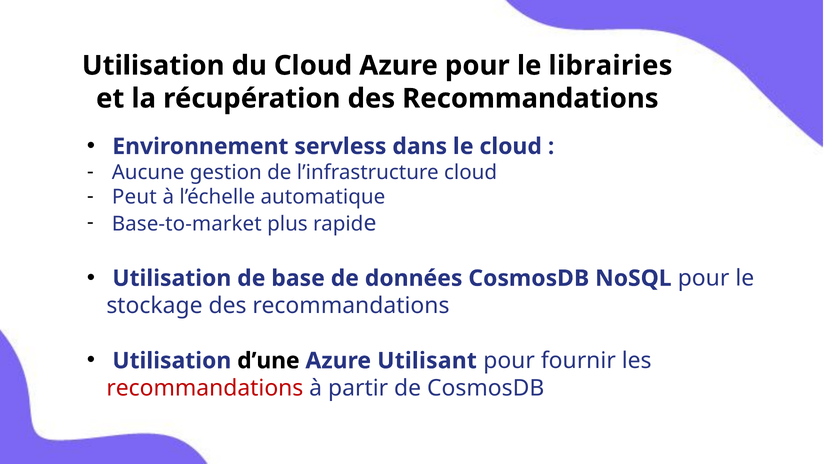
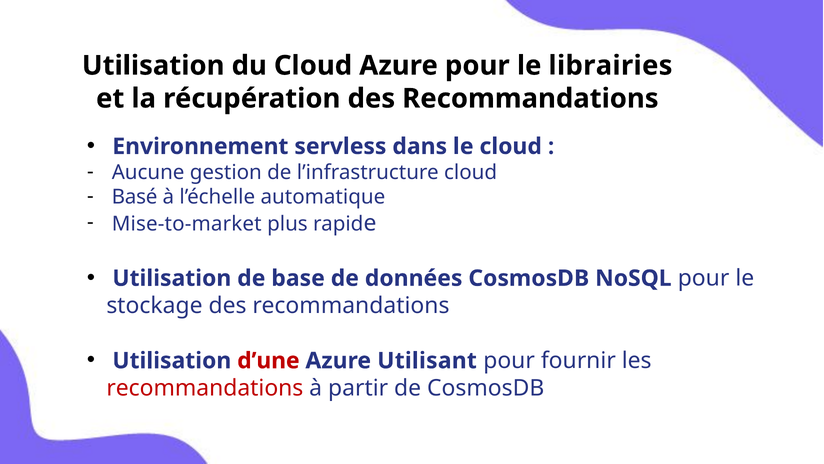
Peut: Peut -> Basé
Base-to-market: Base-to-market -> Mise-to-market
d’une colour: black -> red
